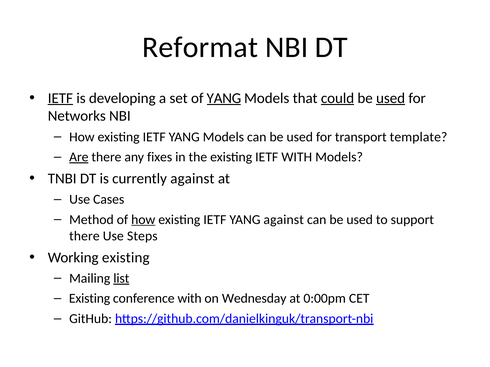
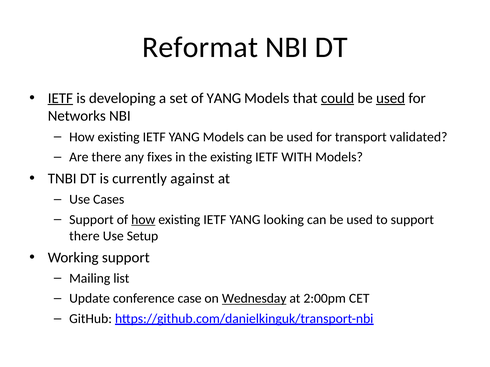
YANG at (224, 98) underline: present -> none
template: template -> validated
Are underline: present -> none
Method at (91, 220): Method -> Support
YANG against: against -> looking
Steps: Steps -> Setup
Working existing: existing -> support
list underline: present -> none
Existing at (90, 299): Existing -> Update
conference with: with -> case
Wednesday underline: none -> present
0:00pm: 0:00pm -> 2:00pm
